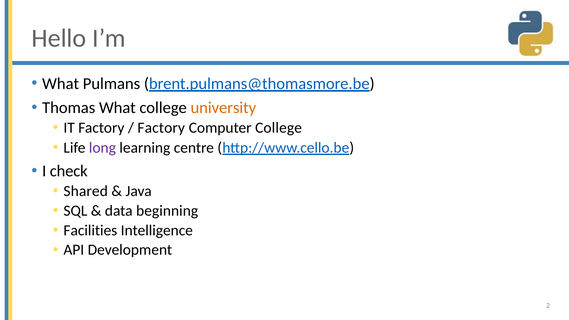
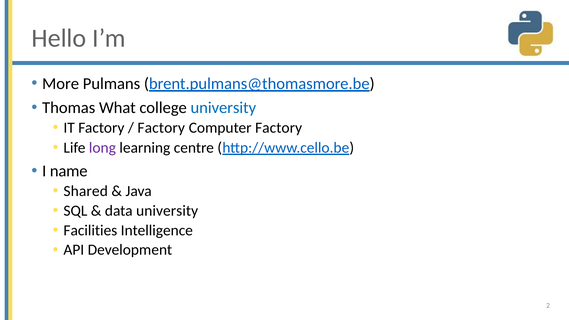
What at (61, 84): What -> More
university at (223, 108) colour: orange -> blue
Computer College: College -> Factory
check: check -> name
data beginning: beginning -> university
